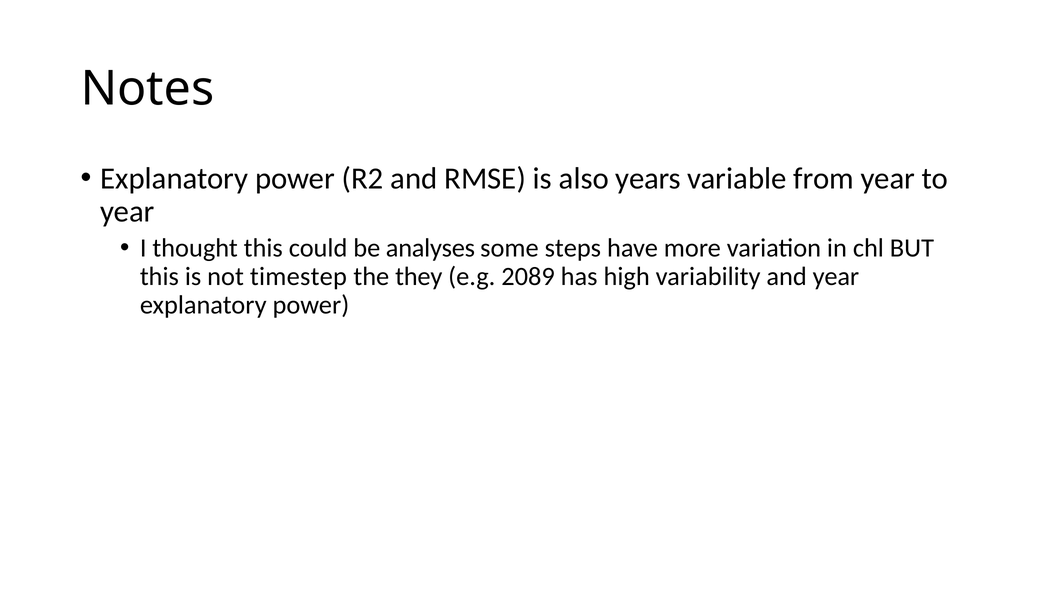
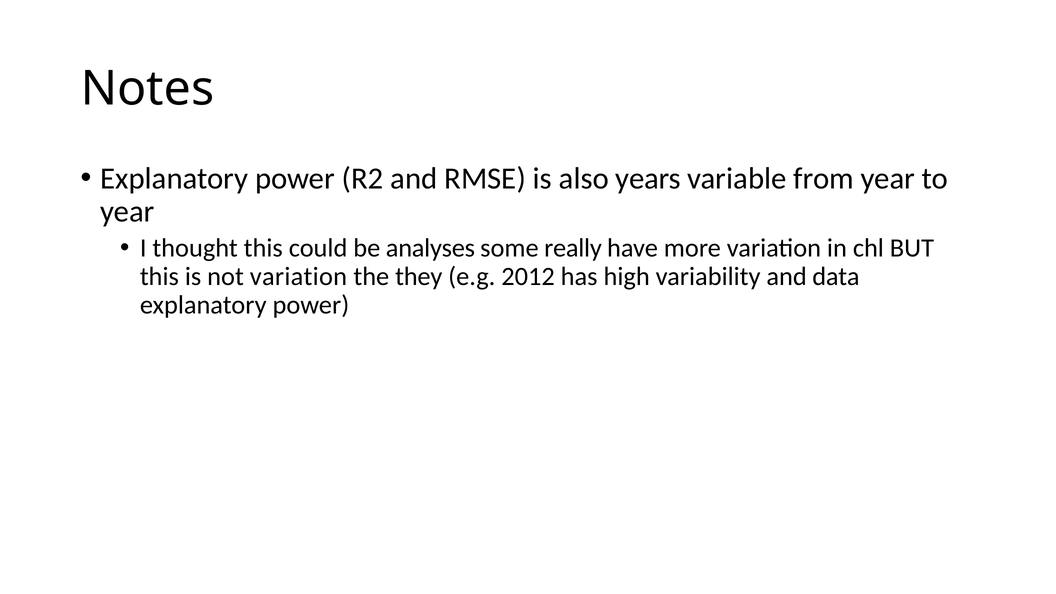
steps: steps -> really
not timestep: timestep -> variation
2089: 2089 -> 2012
and year: year -> data
